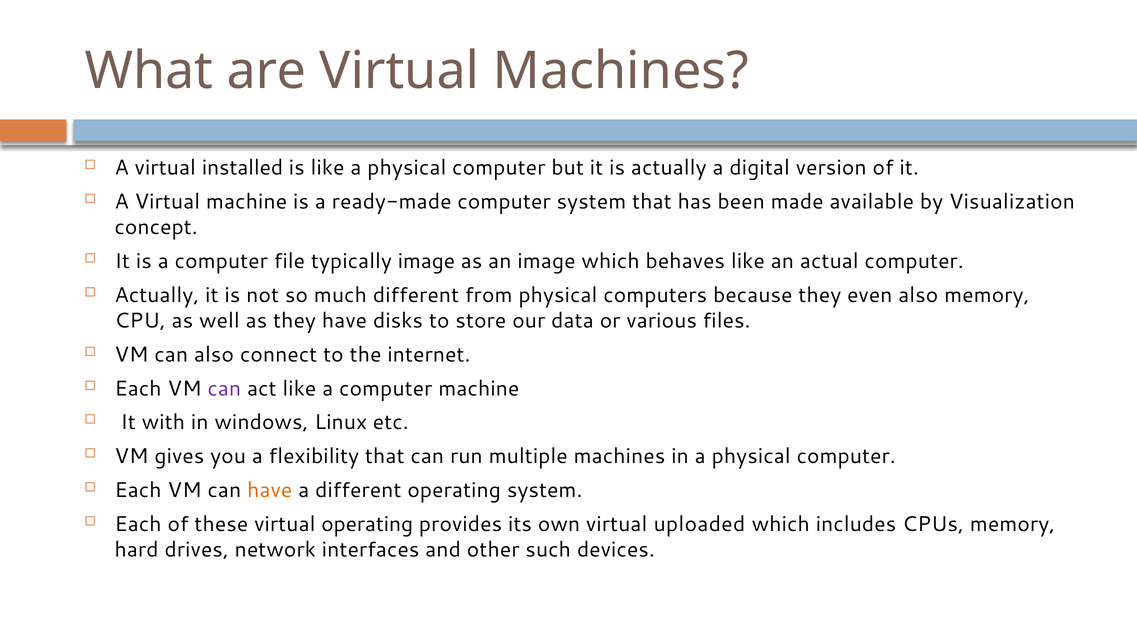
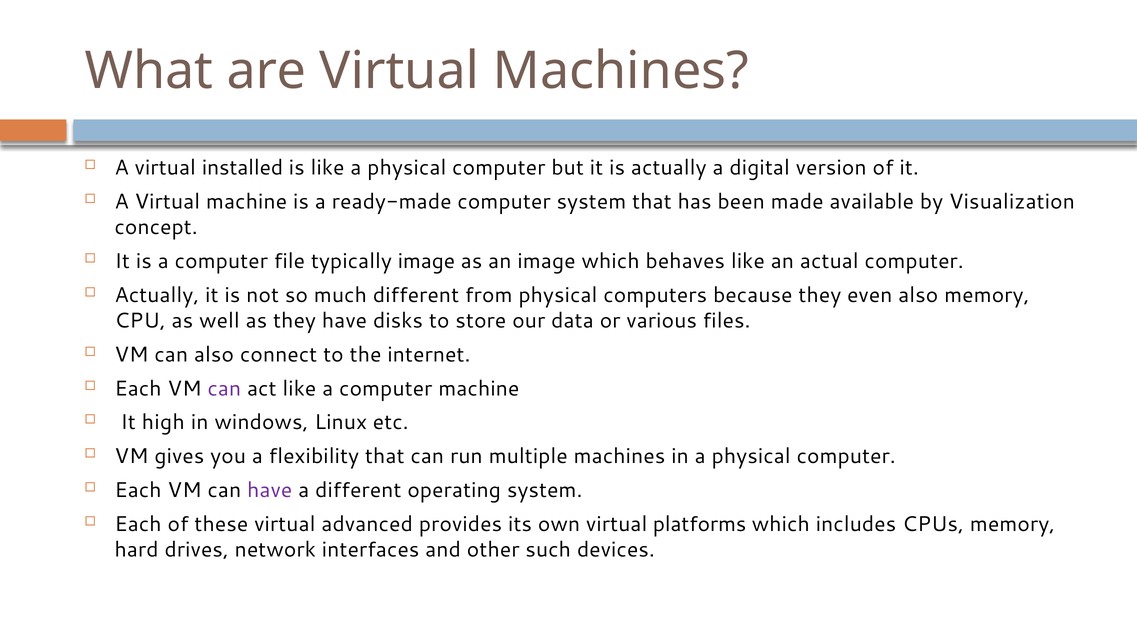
with: with -> high
have at (270, 490) colour: orange -> purple
virtual operating: operating -> advanced
uploaded: uploaded -> platforms
